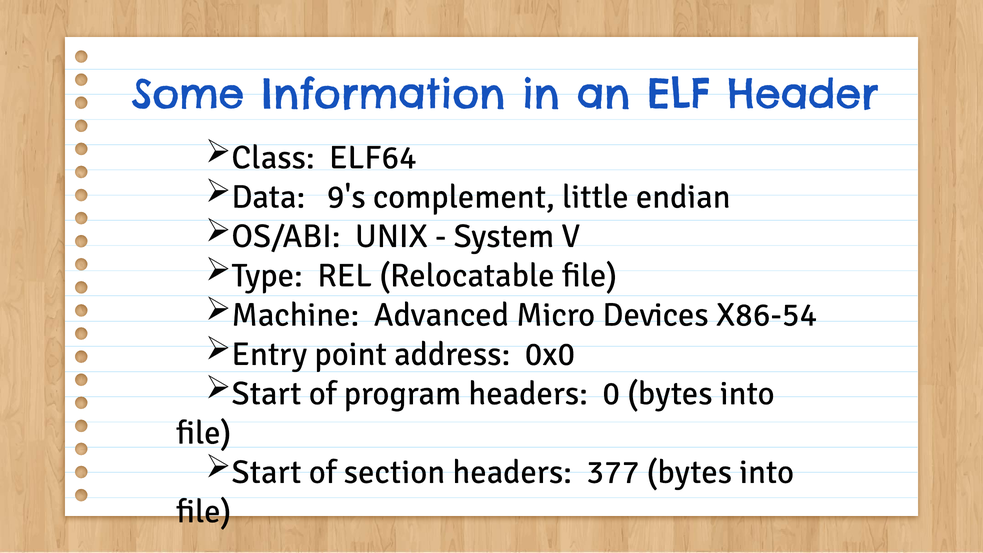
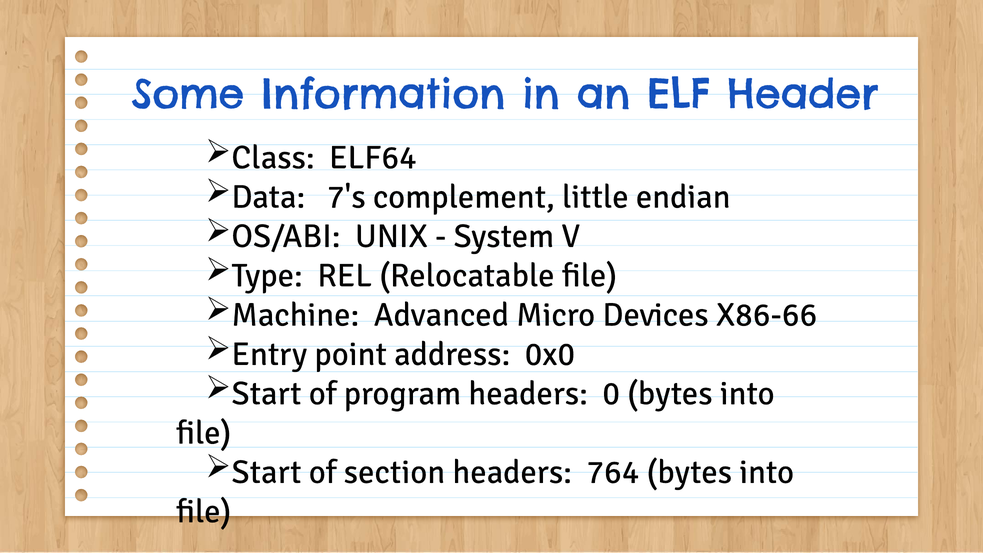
9's: 9's -> 7's
X86-54: X86-54 -> X86-66
377: 377 -> 764
